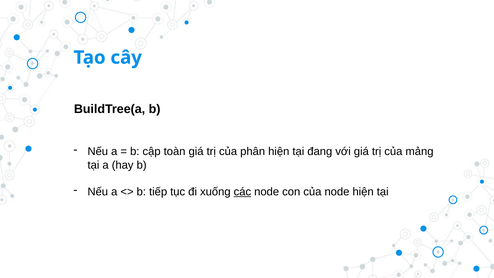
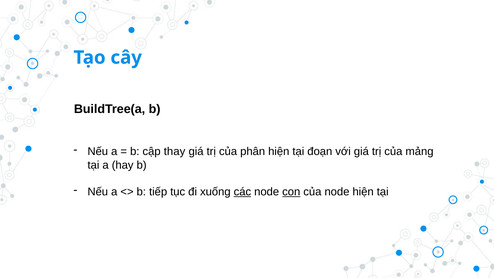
toàn: toàn -> thay
đang: đang -> đoạn
con underline: none -> present
